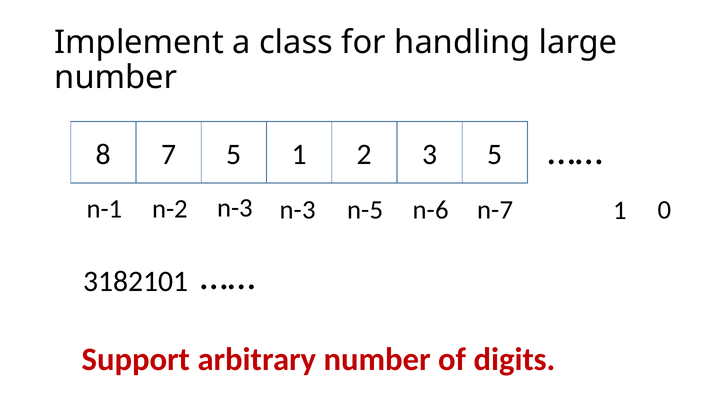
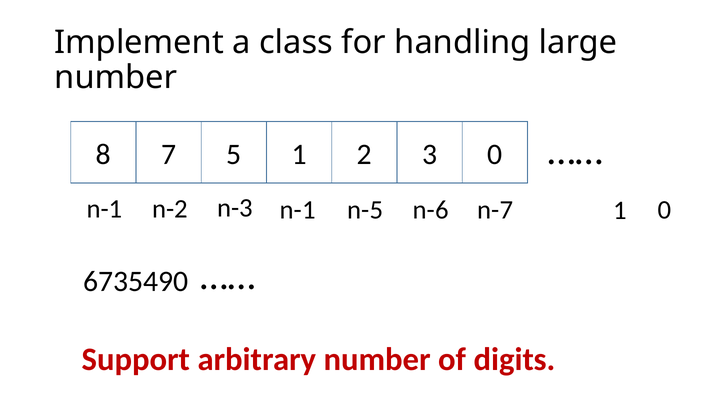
3 5: 5 -> 0
n-3 at (298, 210): n-3 -> n-1
3182101: 3182101 -> 6735490
